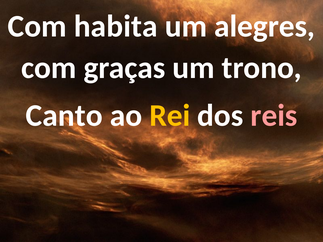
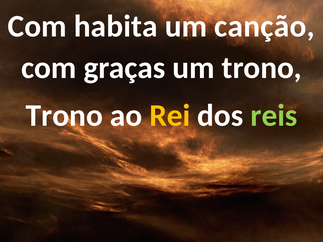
alegres: alegres -> canção
Canto at (64, 116): Canto -> Trono
reis colour: pink -> light green
